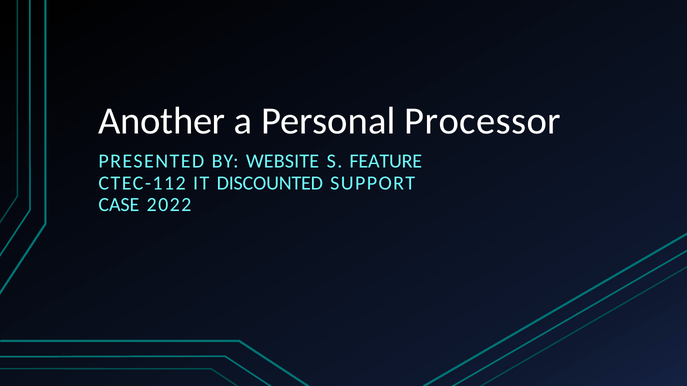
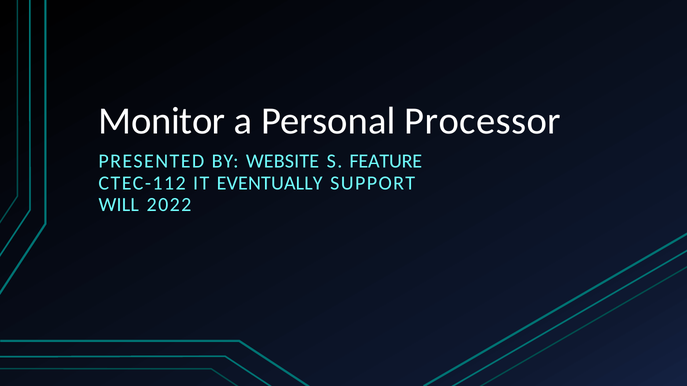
Another: Another -> Monitor
DISCOUNTED: DISCOUNTED -> EVENTUALLY
CASE: CASE -> WILL
